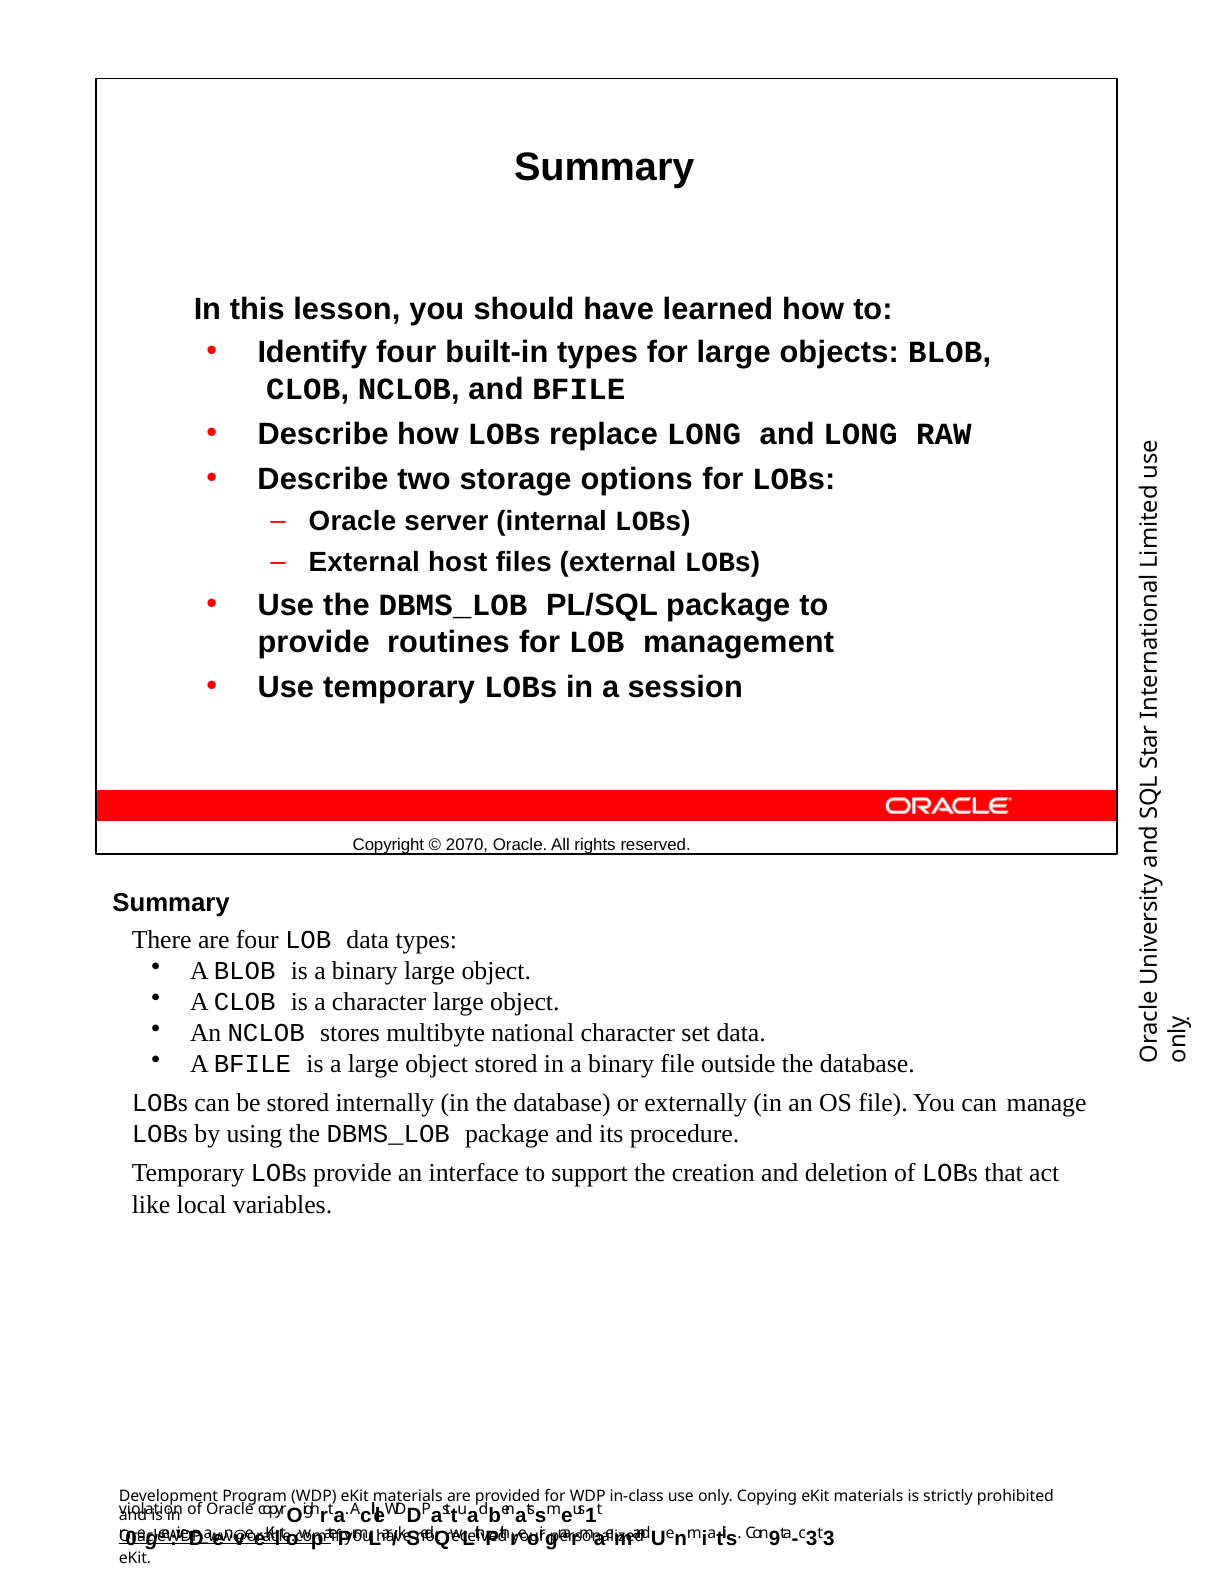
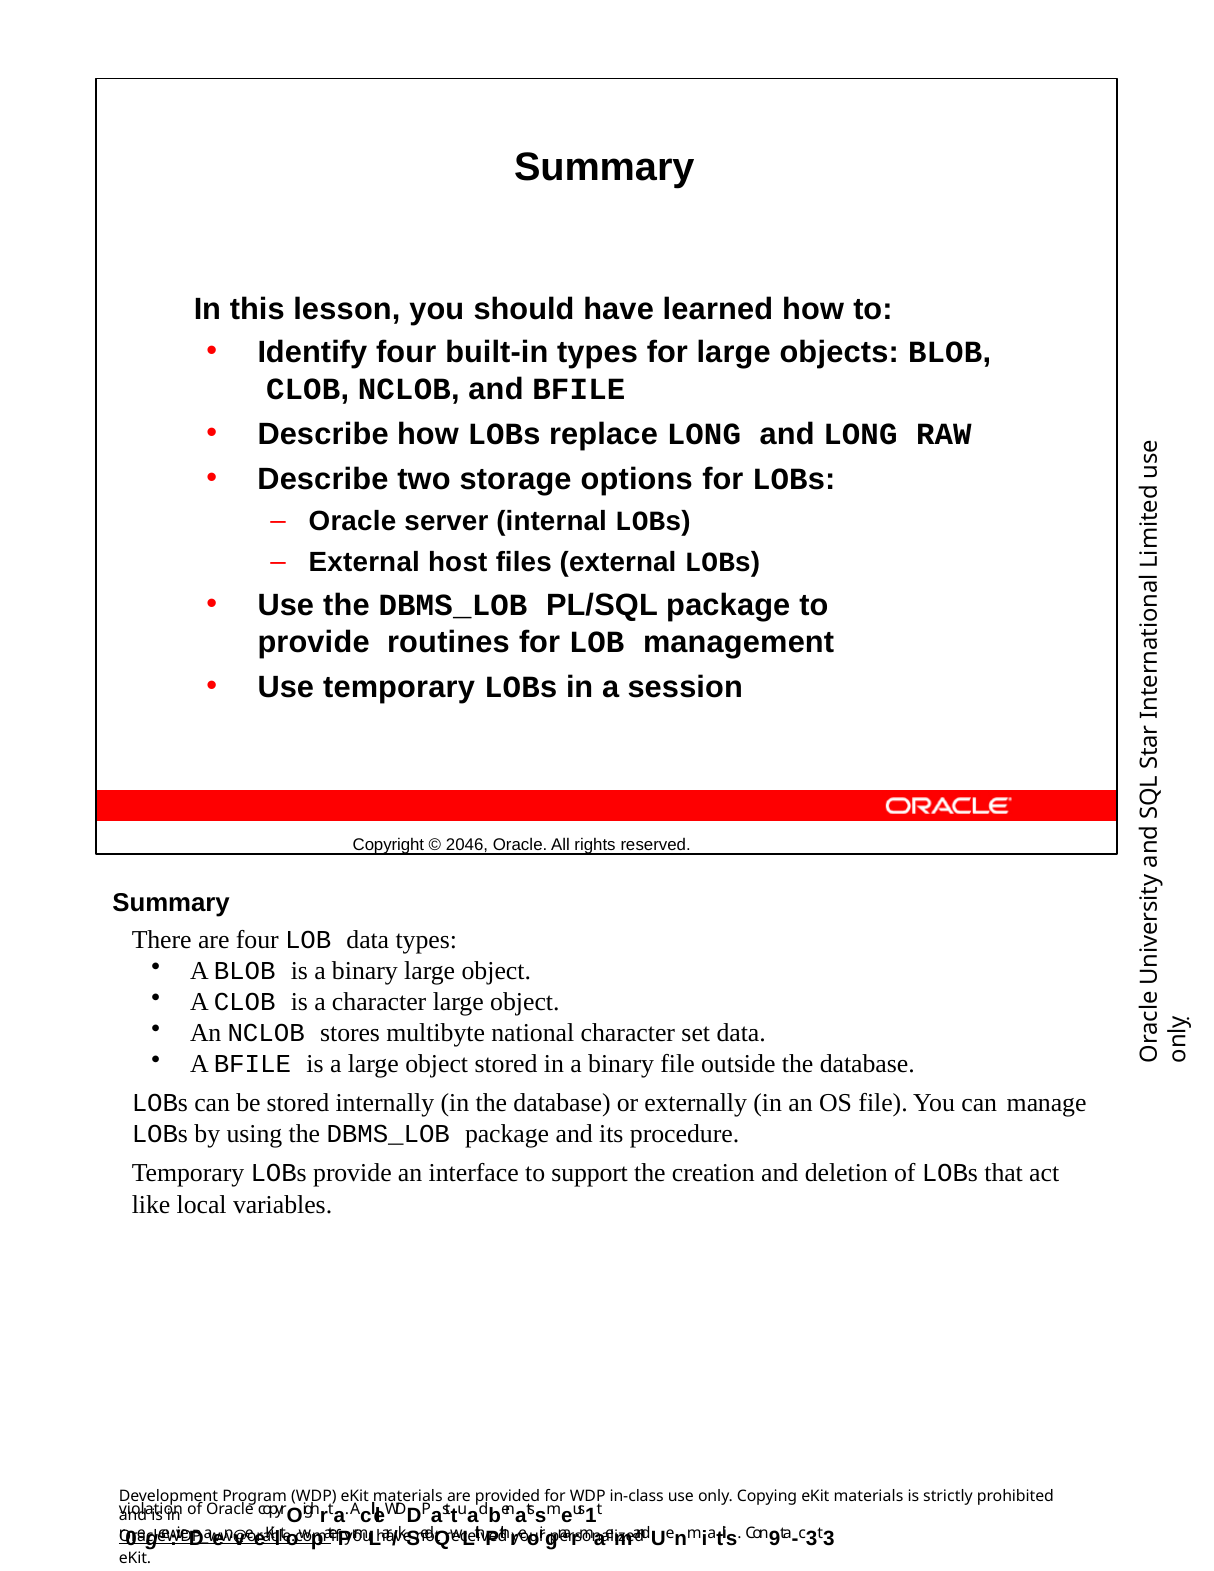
2070: 2070 -> 2046
